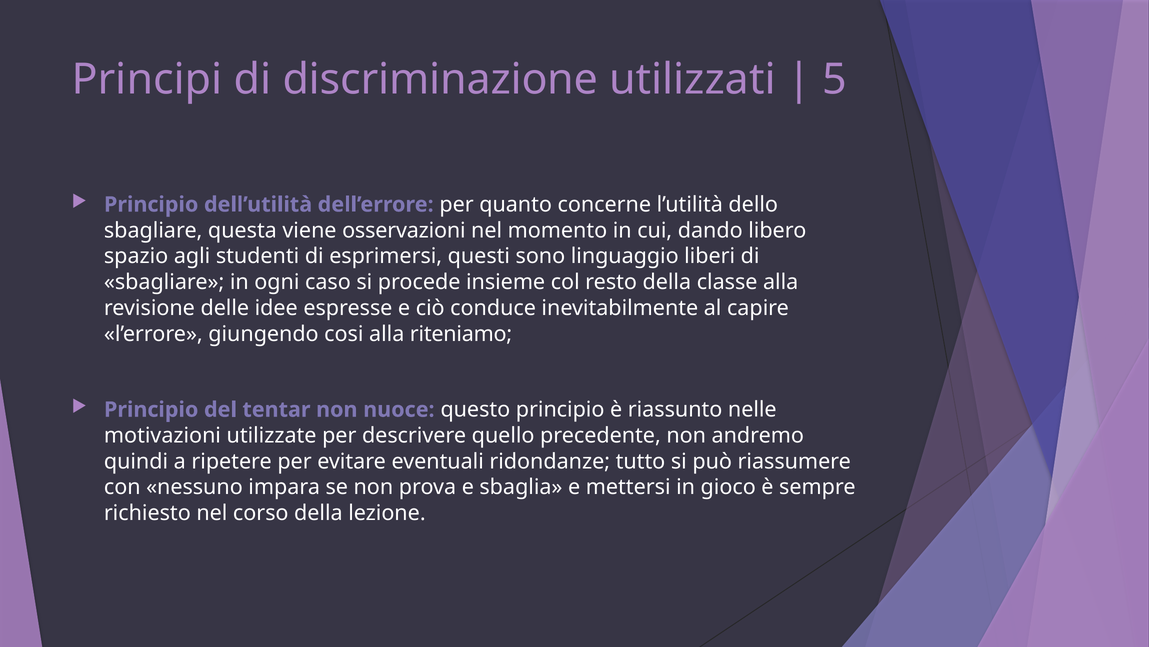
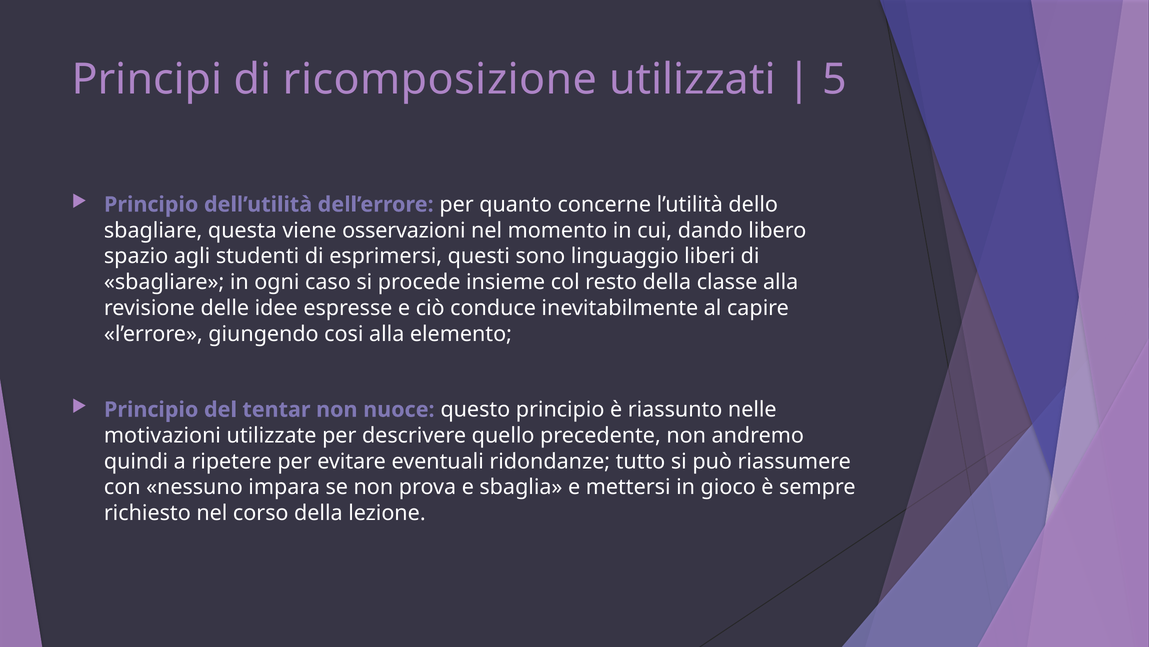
discriminazione: discriminazione -> ricomposizione
riteniamo: riteniamo -> elemento
